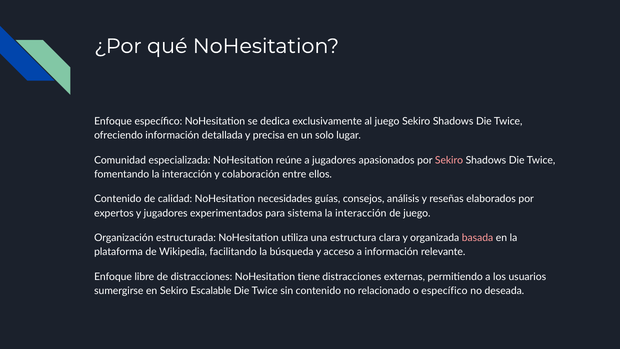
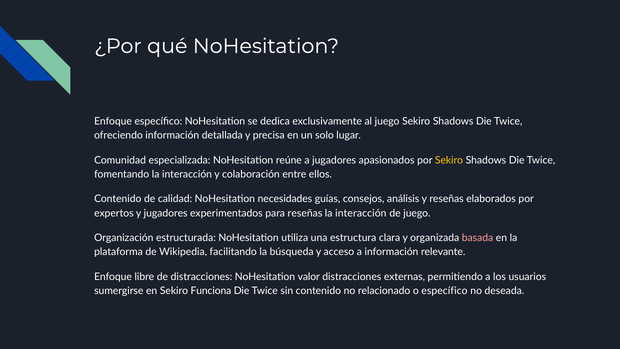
Sekiro at (449, 160) colour: pink -> yellow
para sistema: sistema -> reseñas
tiene: tiene -> valor
Escalable: Escalable -> Funciona
